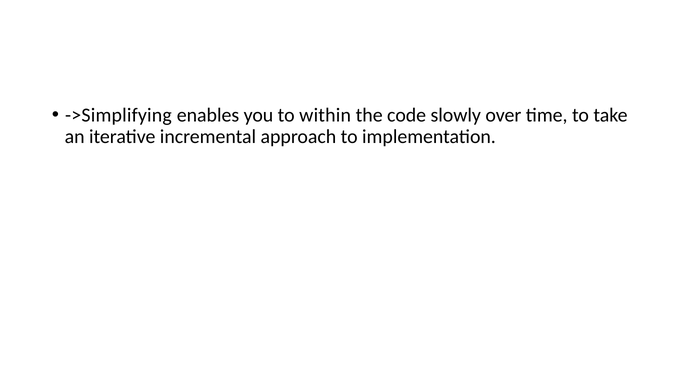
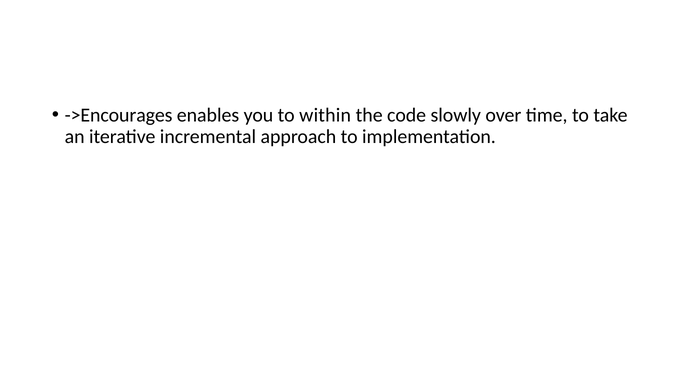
->Simplifying: ->Simplifying -> ->Encourages
